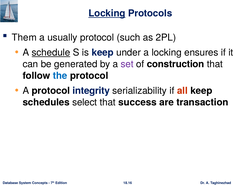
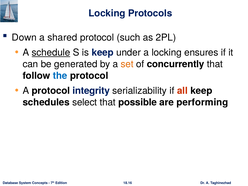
Locking at (107, 13) underline: present -> none
Them: Them -> Down
usually: usually -> shared
set colour: purple -> orange
construction: construction -> concurrently
success: success -> possible
transaction: transaction -> performing
